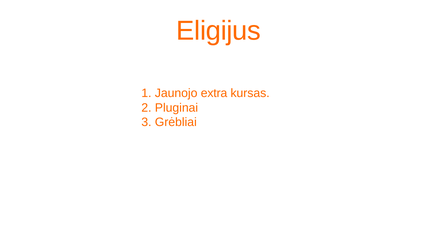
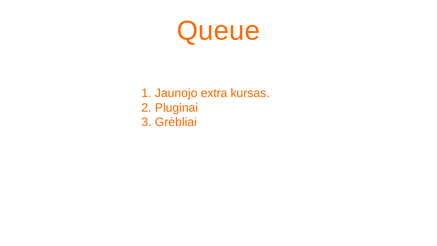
Eligijus: Eligijus -> Queue
